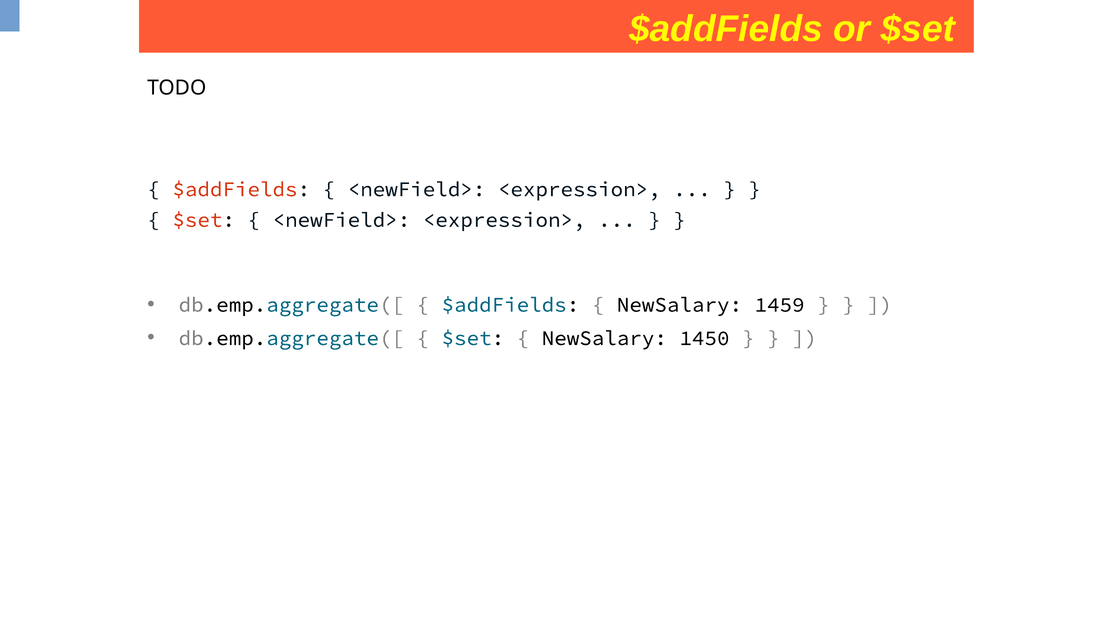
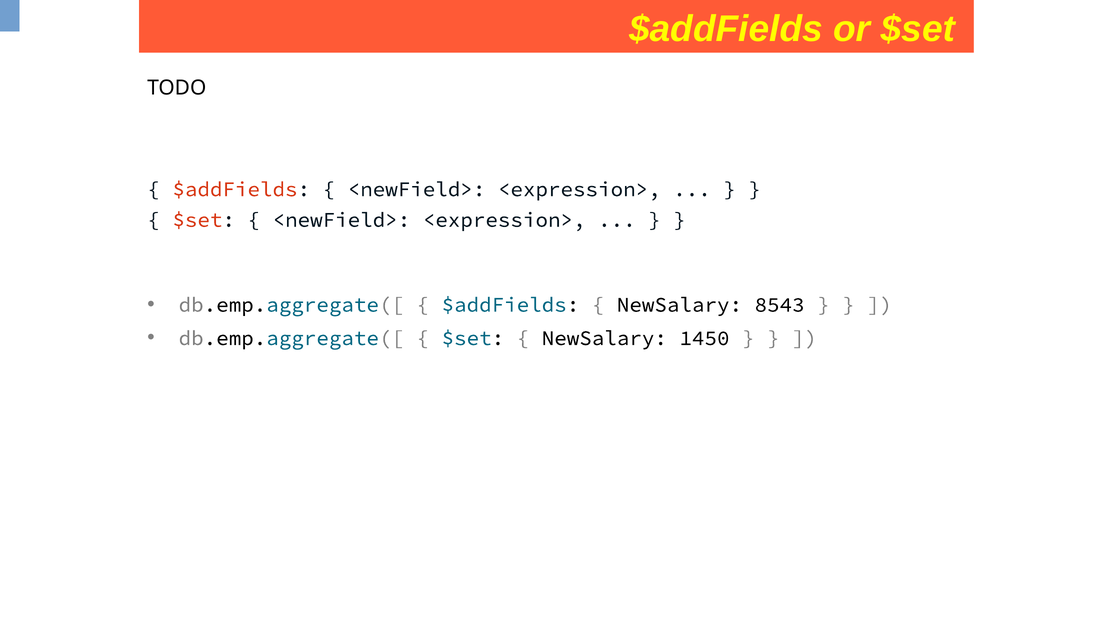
1459: 1459 -> 8543
